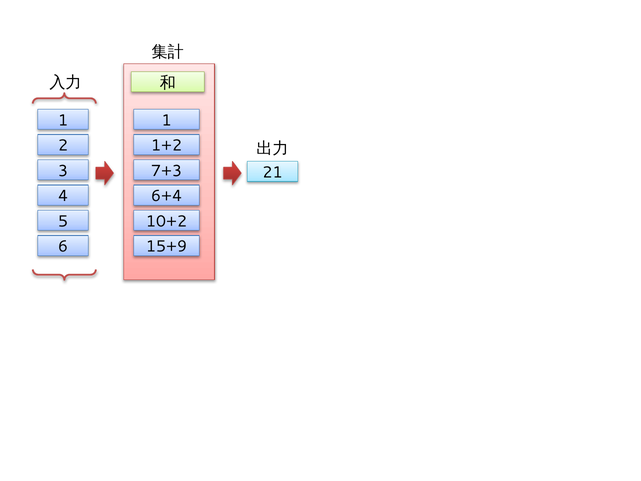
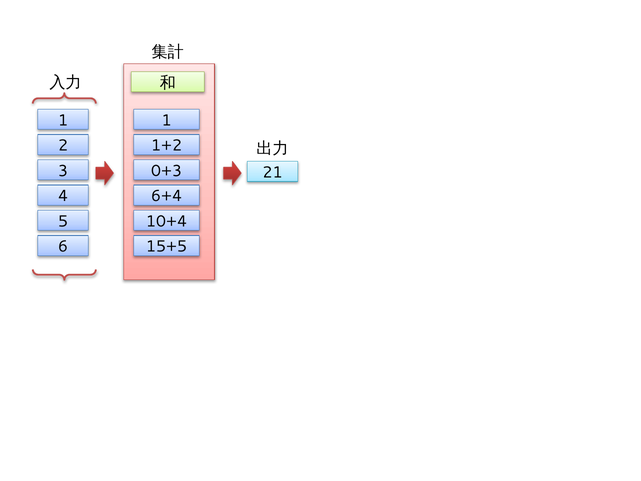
7+3: 7+3 -> 0+3
10+2: 10+2 -> 10+4
15+9: 15+9 -> 15+5
